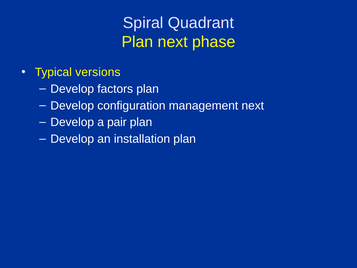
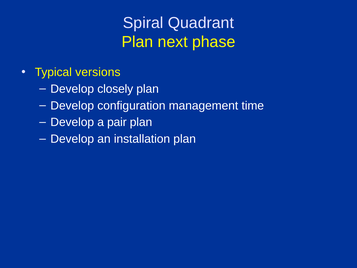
factors: factors -> closely
management next: next -> time
